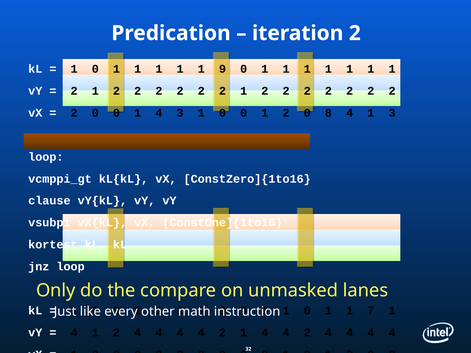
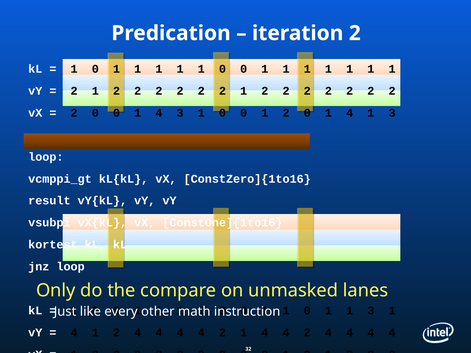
9 at (222, 69): 9 -> 0
2 0 8: 8 -> 1
clause: clause -> result
1 1 7: 7 -> 3
